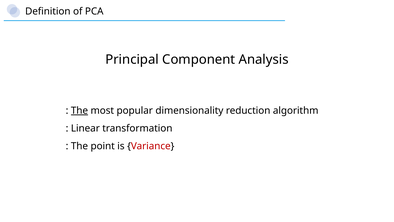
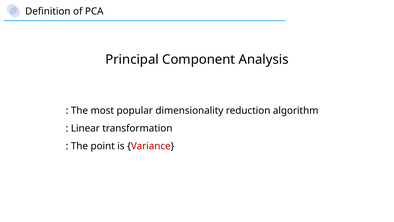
The at (79, 110) underline: present -> none
